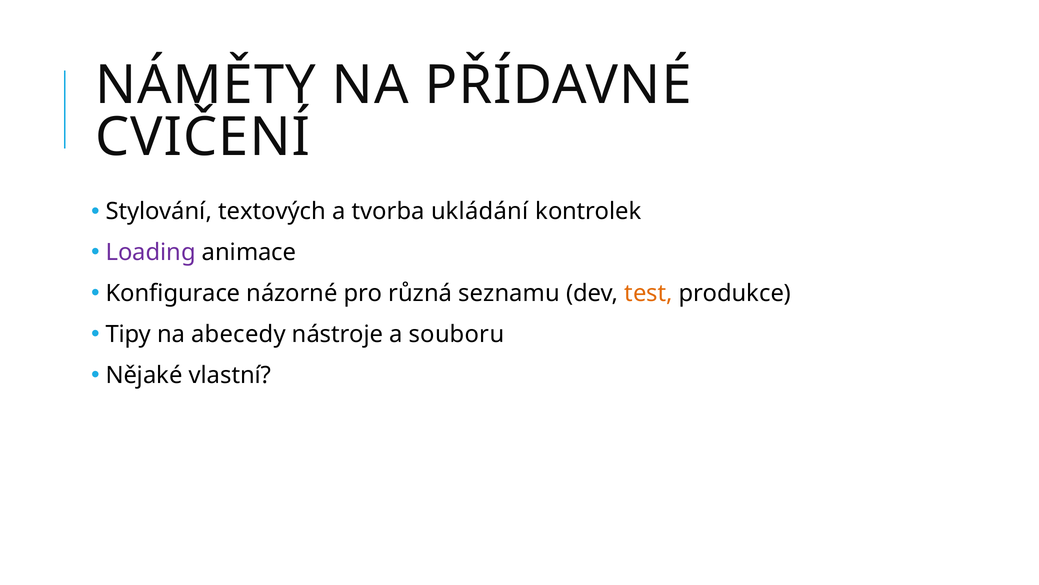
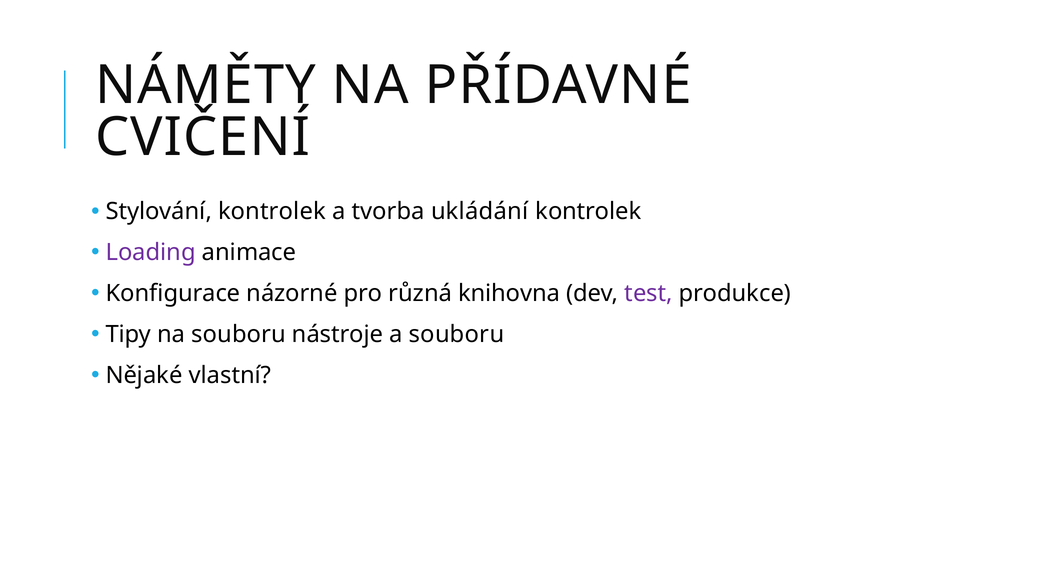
Stylování textových: textových -> kontrolek
seznamu: seznamu -> knihovna
test colour: orange -> purple
na abecedy: abecedy -> souboru
